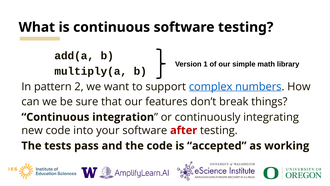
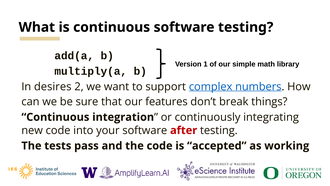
pattern: pattern -> desires
